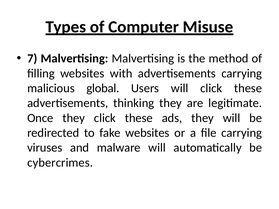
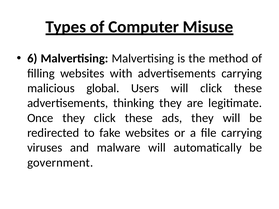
7: 7 -> 6
cybercrimes: cybercrimes -> government
